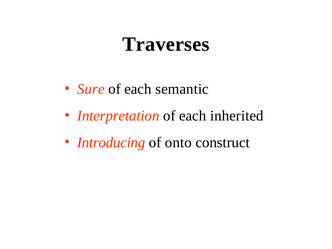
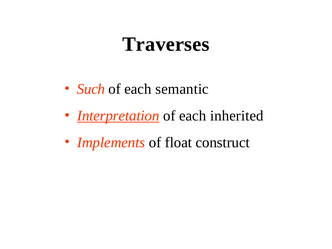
Sure: Sure -> Such
Interpretation underline: none -> present
Introducing: Introducing -> Implements
onto: onto -> float
